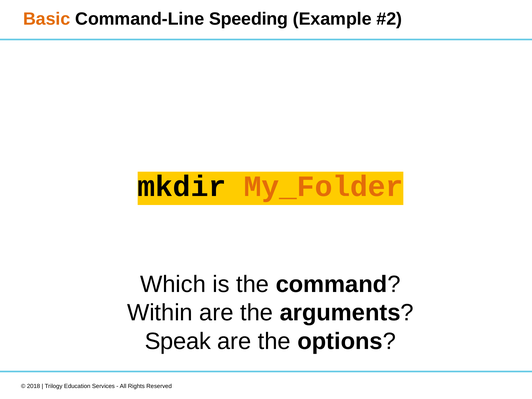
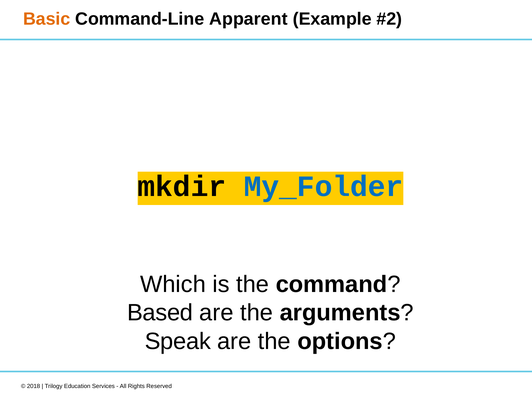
Speeding: Speeding -> Apparent
My_Folder colour: orange -> blue
Within: Within -> Based
